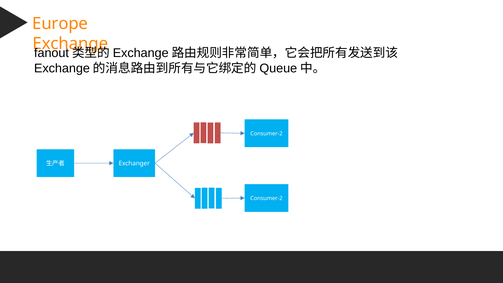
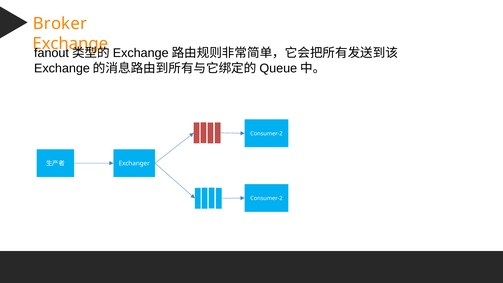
Europe: Europe -> Broker
